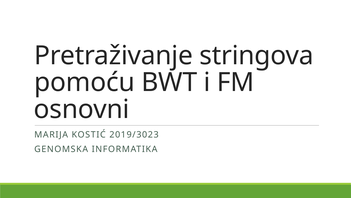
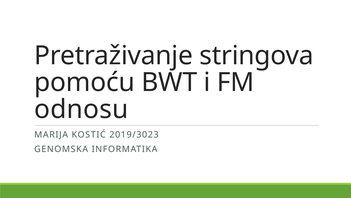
osnovni: osnovni -> odnosu
